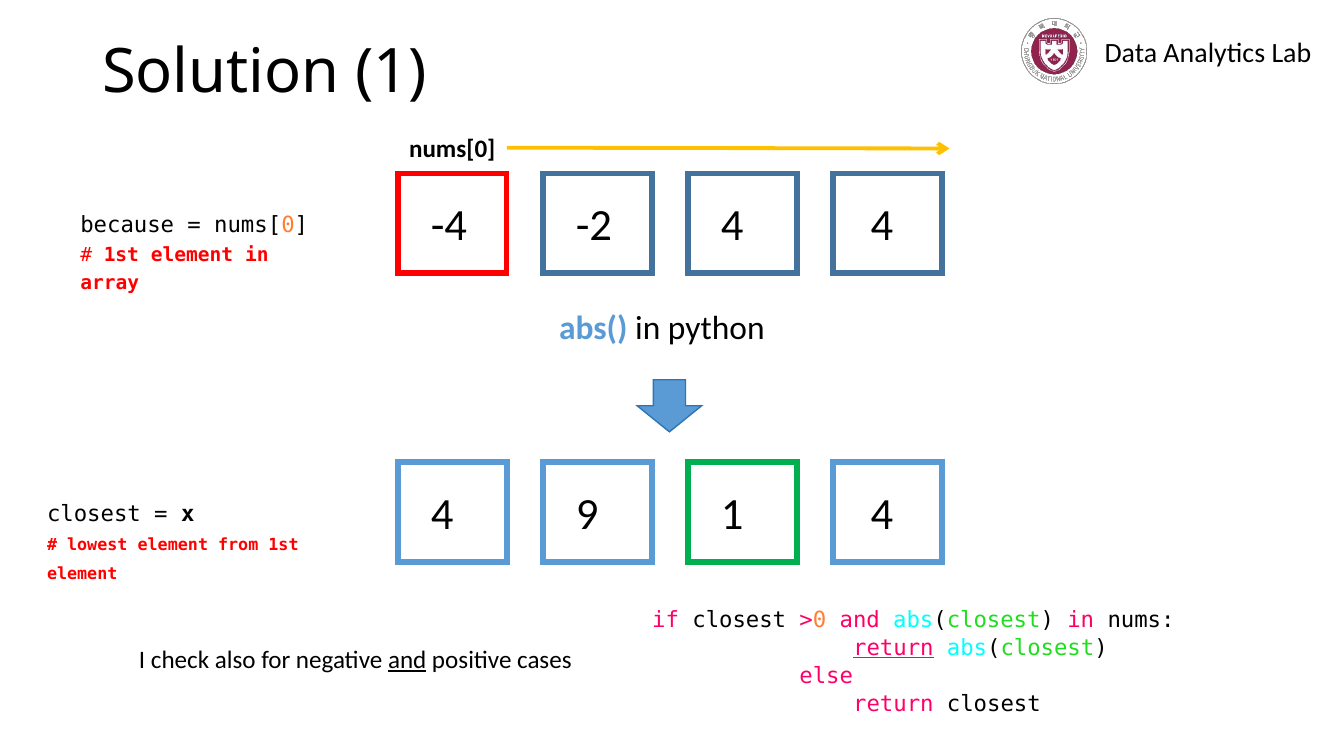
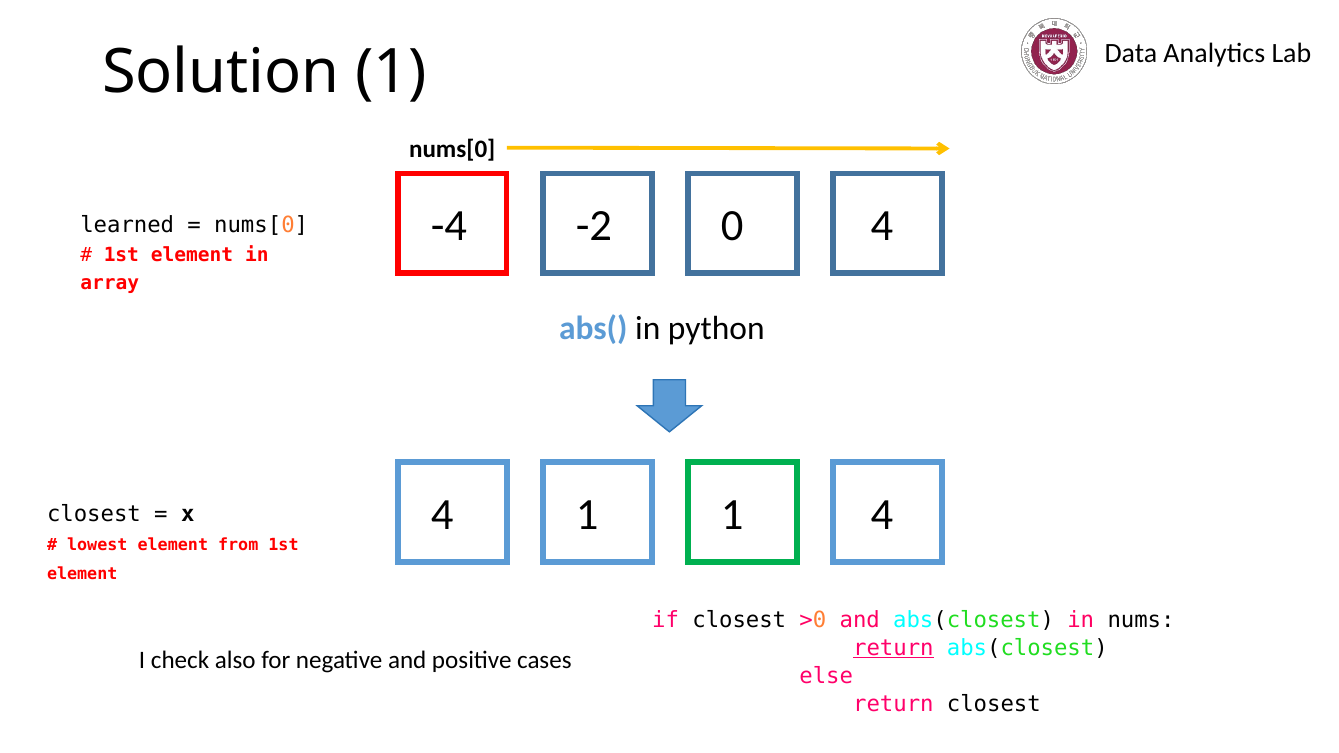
-2 4: 4 -> 0
because: because -> learned
4 9: 9 -> 1
and at (407, 660) underline: present -> none
